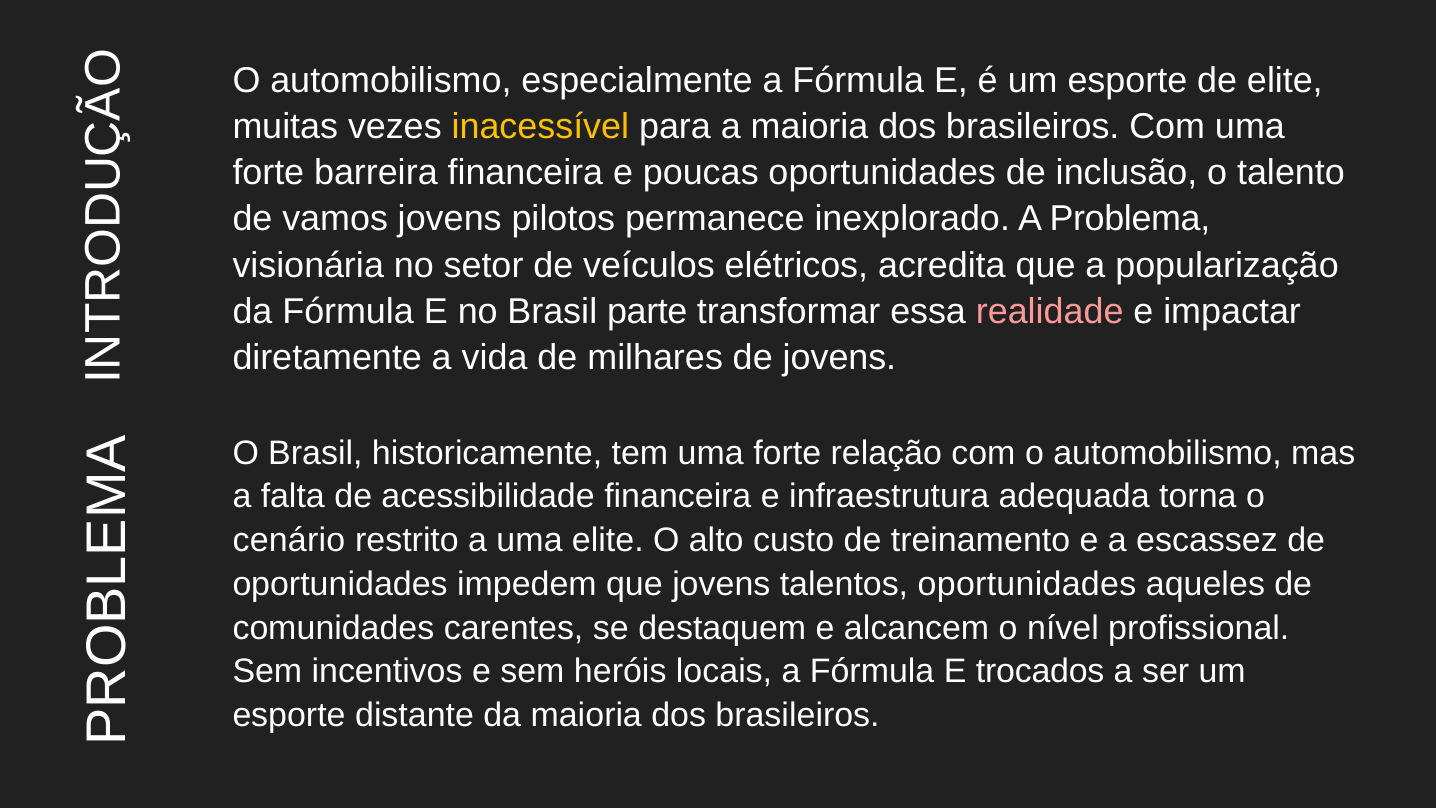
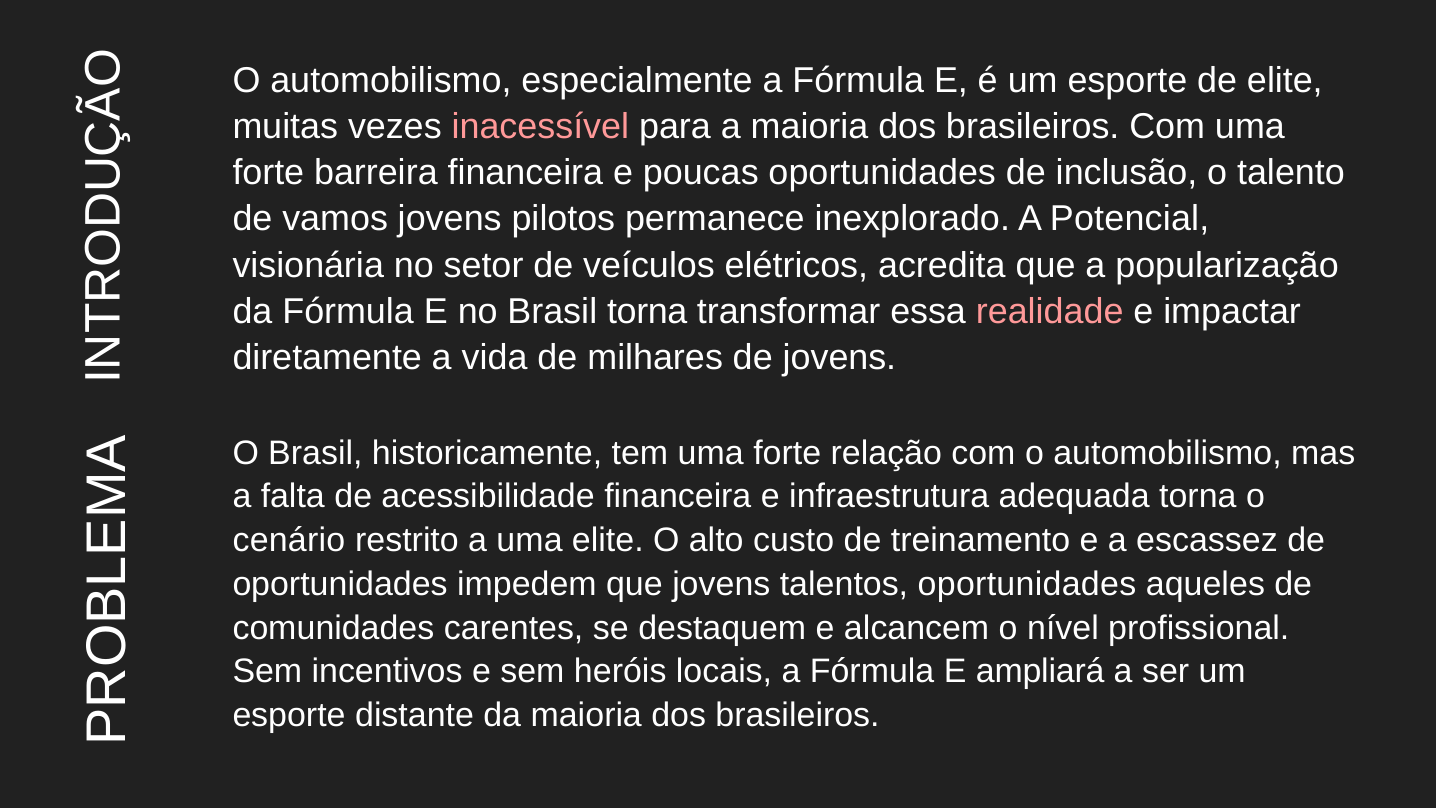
inacessível colour: yellow -> pink
Problema: Problema -> Potencial
Brasil parte: parte -> torna
trocados: trocados -> ampliará
